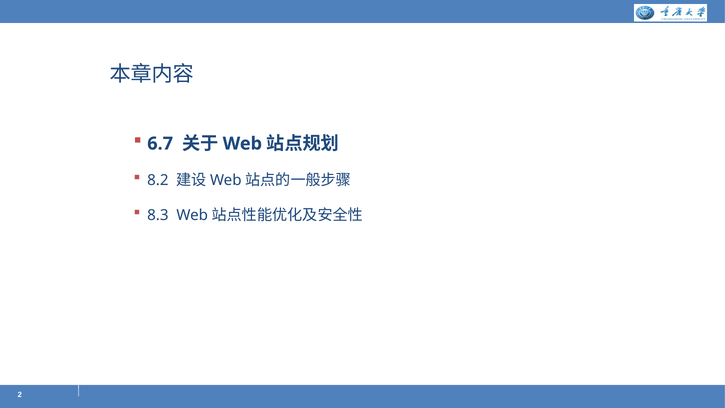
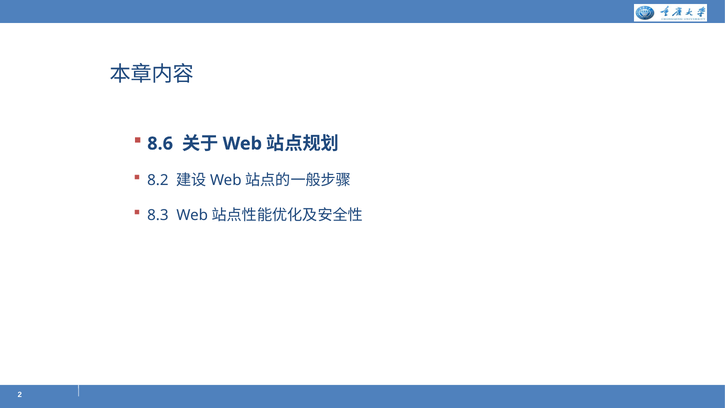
6.7: 6.7 -> 8.6
